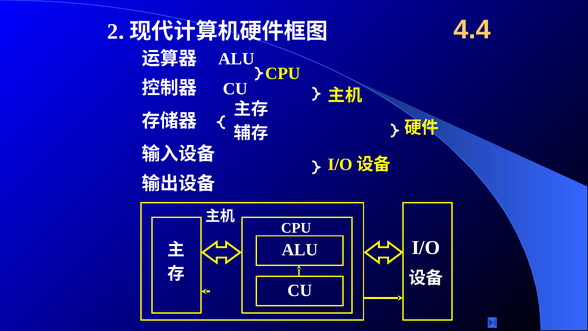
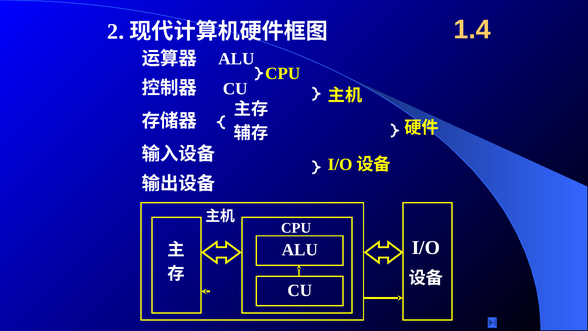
4.4: 4.4 -> 1.4
